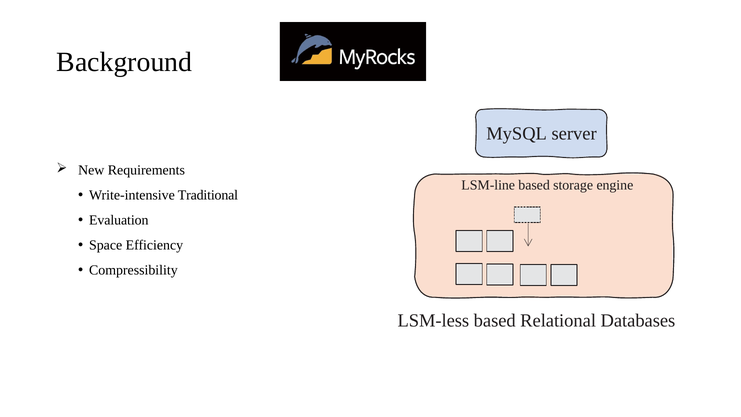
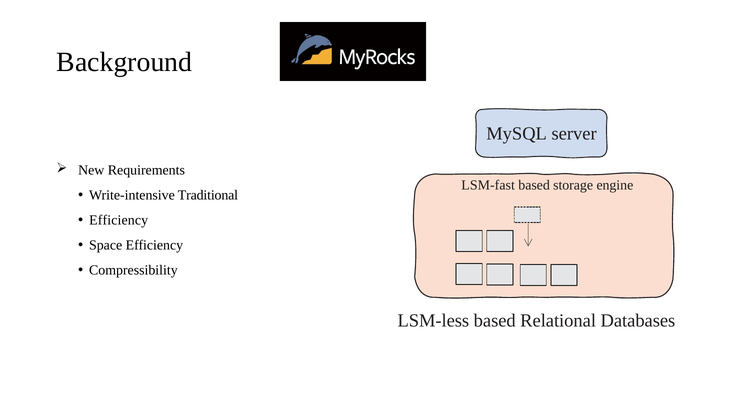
LSM-line: LSM-line -> LSM-fast
Evaluation at (119, 220): Evaluation -> Efficiency
